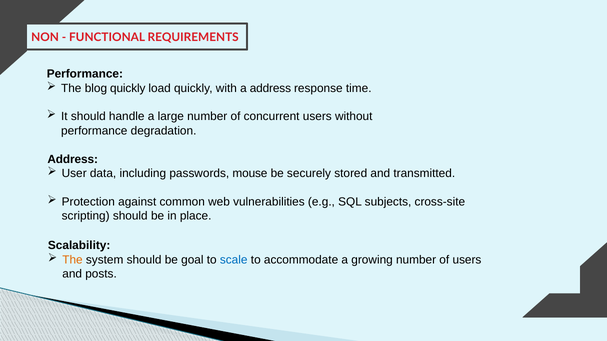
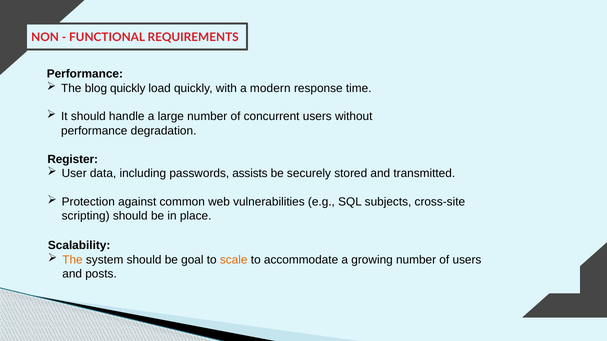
a address: address -> modern
Address at (73, 159): Address -> Register
mouse: mouse -> assists
scale colour: blue -> orange
